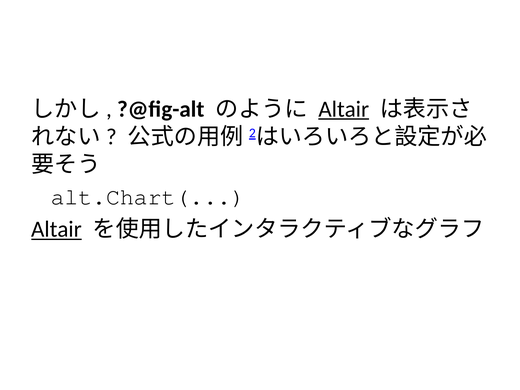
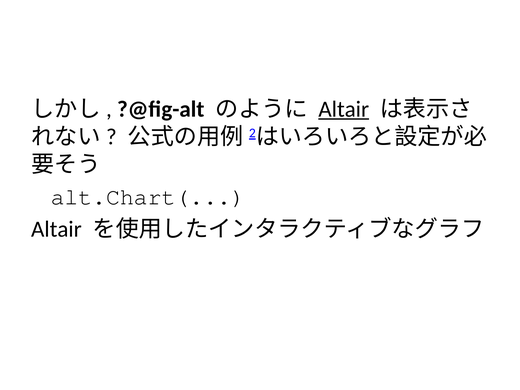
Altair at (57, 229) underline: present -> none
